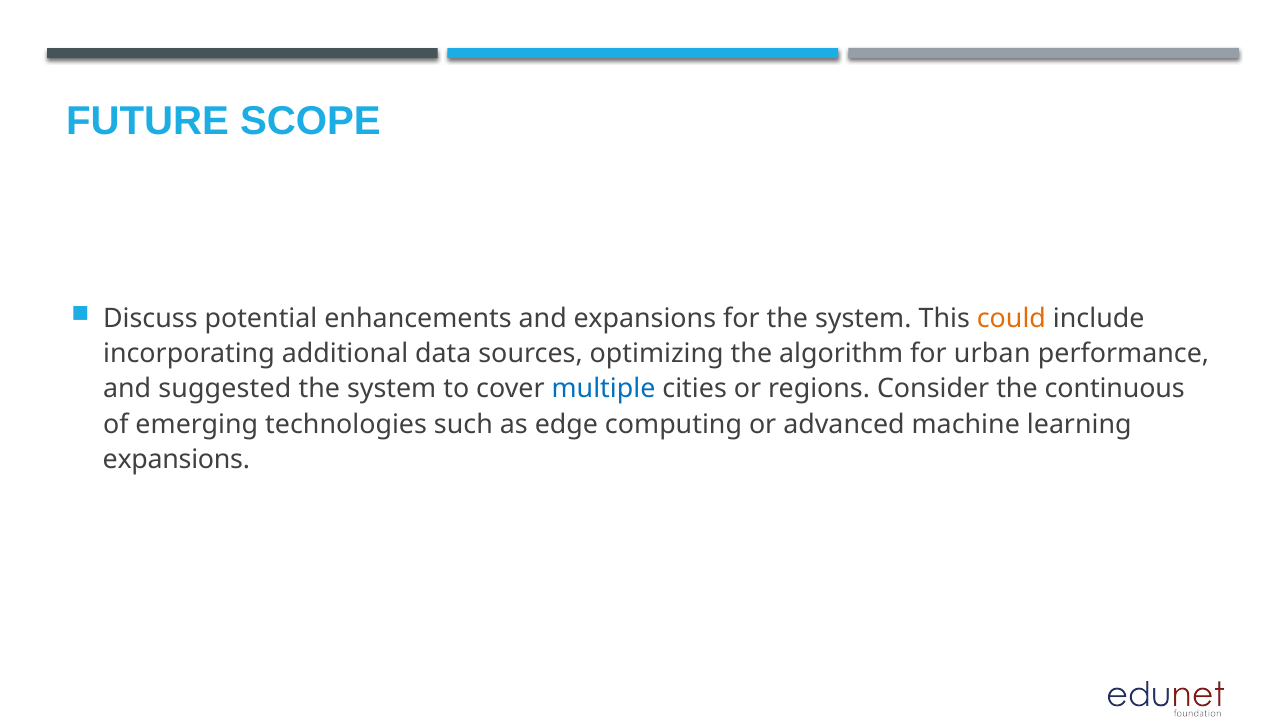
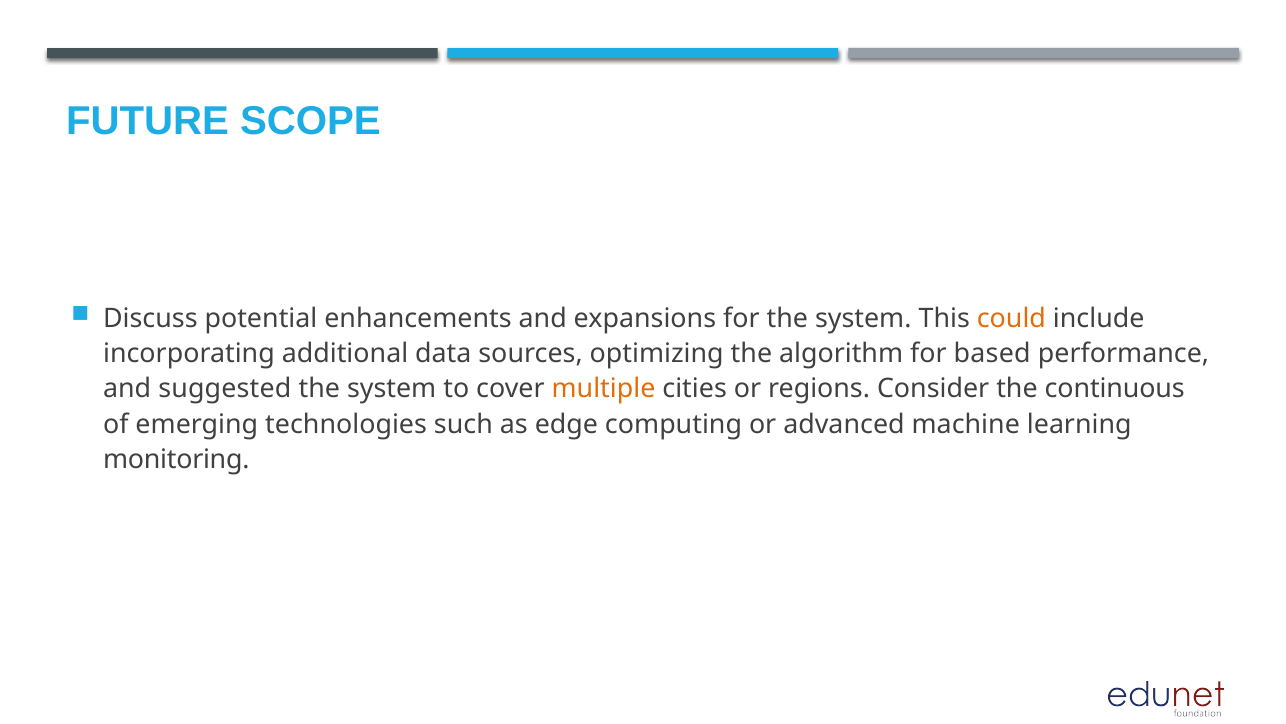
urban: urban -> based
multiple colour: blue -> orange
expansions at (176, 459): expansions -> monitoring
